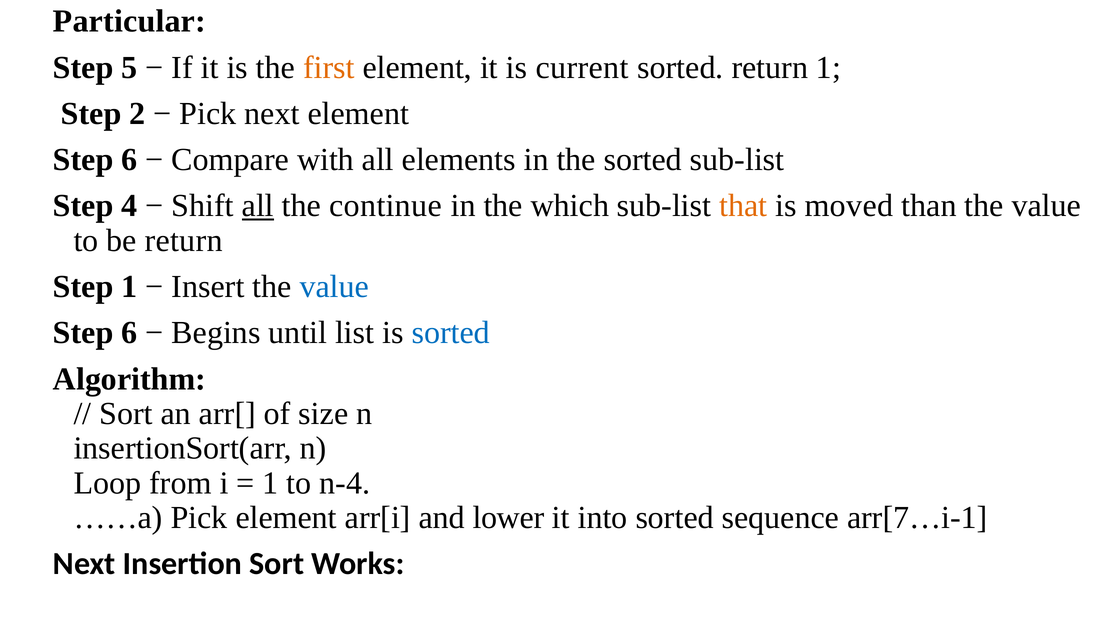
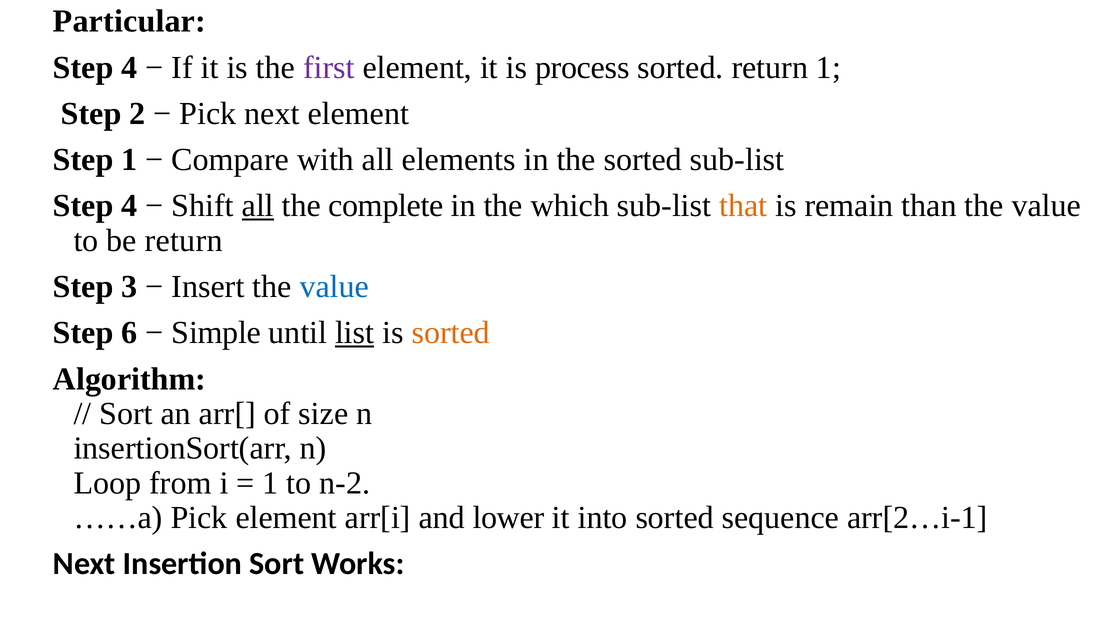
5 at (129, 67): 5 -> 4
first colour: orange -> purple
current: current -> process
6 at (129, 160): 6 -> 1
continue: continue -> complete
moved: moved -> remain
Step 1: 1 -> 3
Begins: Begins -> Simple
list underline: none -> present
sorted at (451, 333) colour: blue -> orange
n-4: n-4 -> n-2
arr[7…i-1: arr[7…i-1 -> arr[2…i-1
